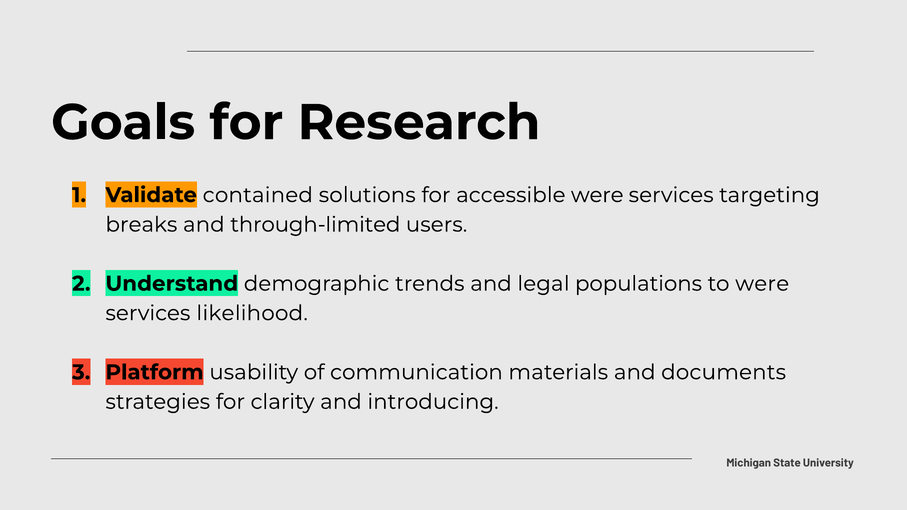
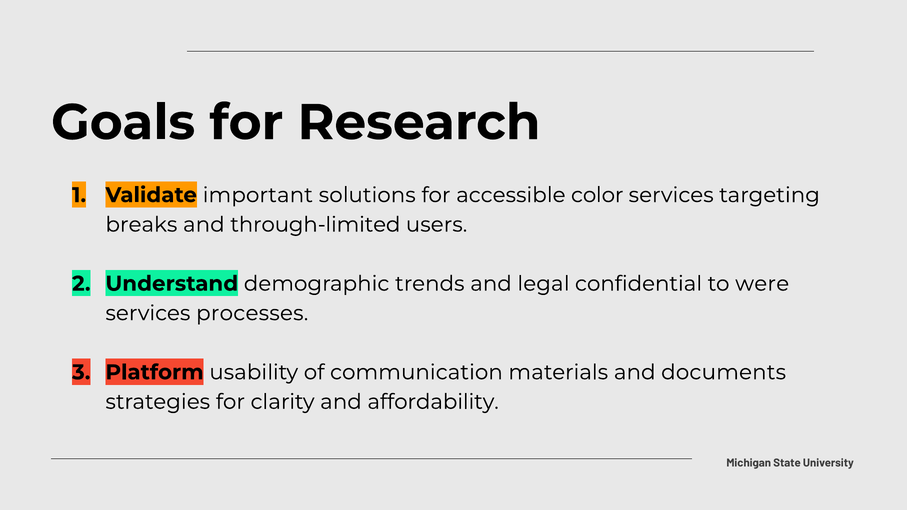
contained: contained -> important
accessible were: were -> color
populations: populations -> confidential
likelihood: likelihood -> processes
introducing: introducing -> affordability
